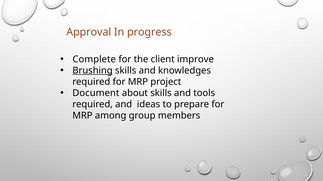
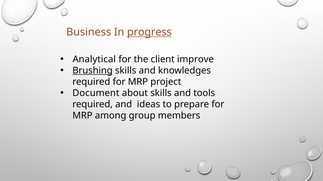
Approval: Approval -> Business
progress underline: none -> present
Complete: Complete -> Analytical
